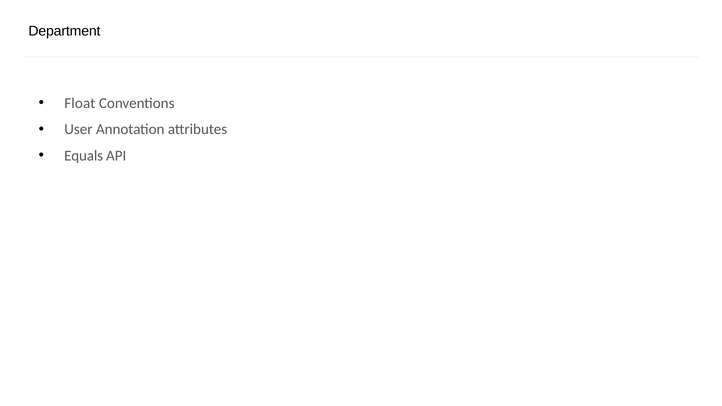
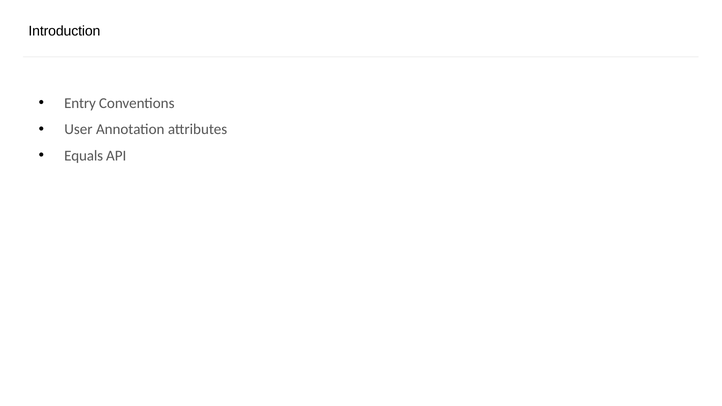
Department: Department -> Introduction
Float: Float -> Entry
